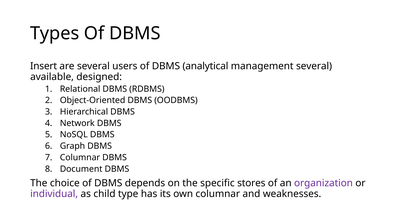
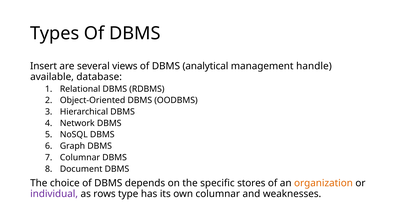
users: users -> views
management several: several -> handle
designed: designed -> database
organization colour: purple -> orange
child: child -> rows
